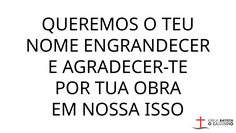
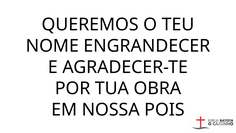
ISSO: ISSO -> POIS
